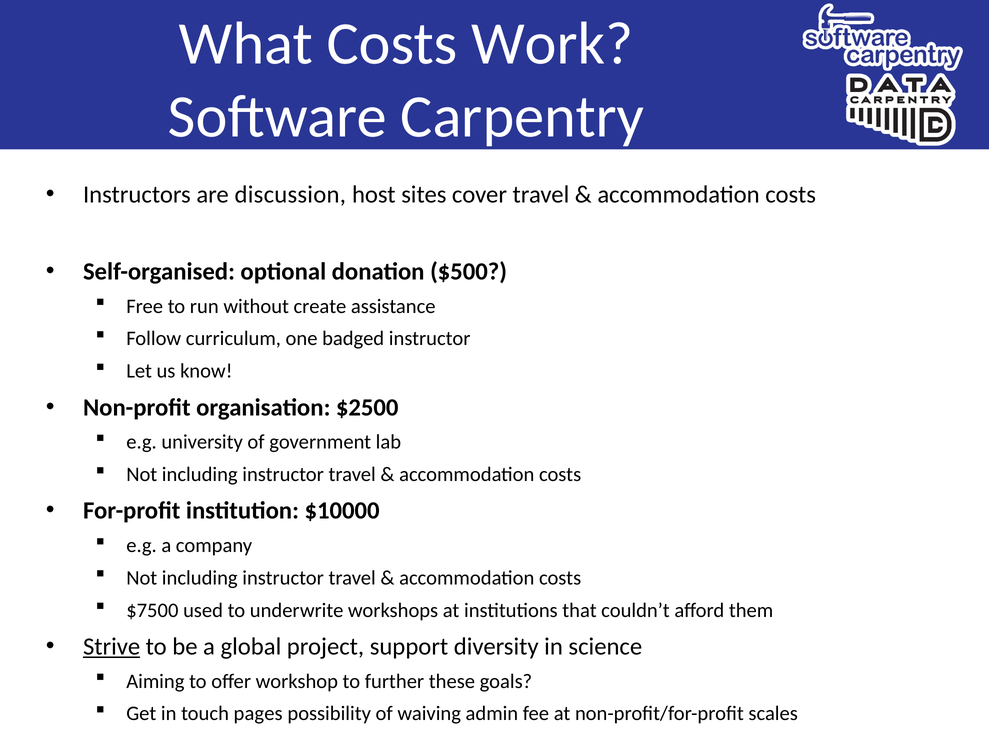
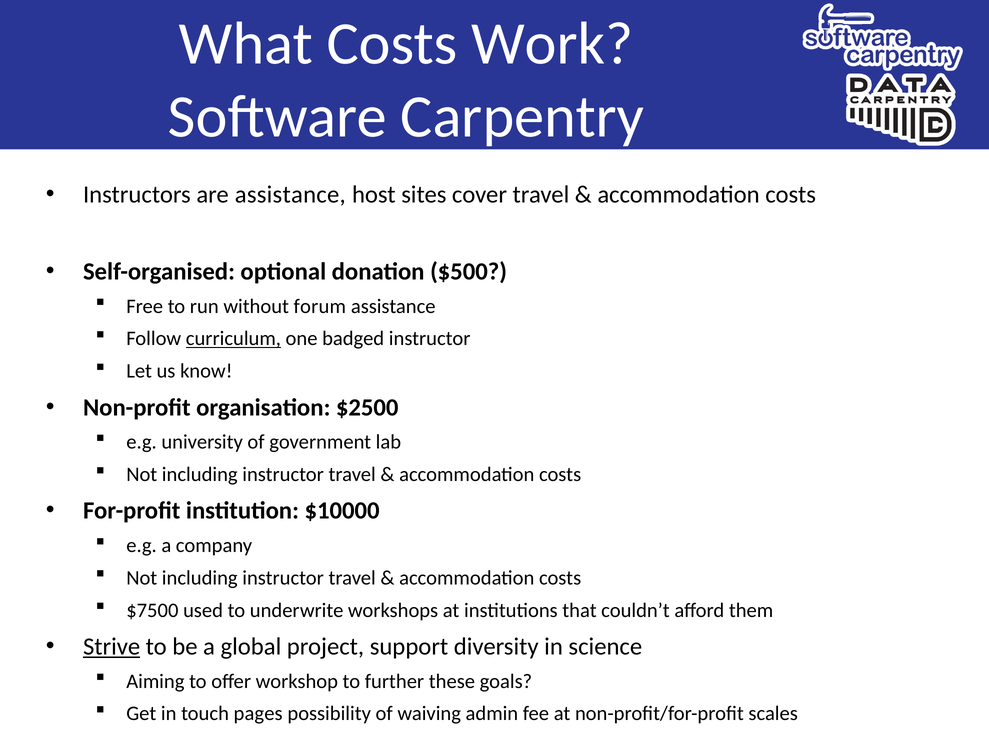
are discussion: discussion -> assistance
create: create -> forum
curriculum underline: none -> present
